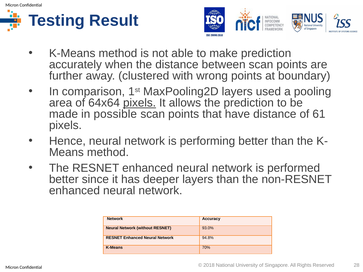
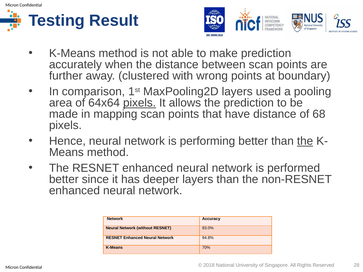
possible: possible -> mapping
61: 61 -> 68
the at (305, 141) underline: none -> present
